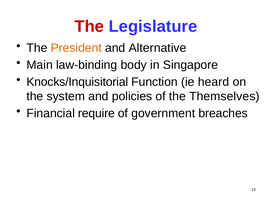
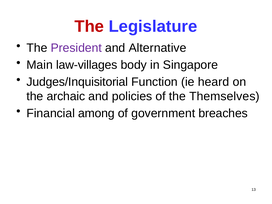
President colour: orange -> purple
law-binding: law-binding -> law-villages
Knocks/Inquisitorial: Knocks/Inquisitorial -> Judges/Inquisitorial
system: system -> archaic
require: require -> among
